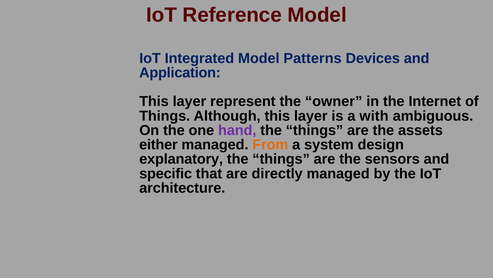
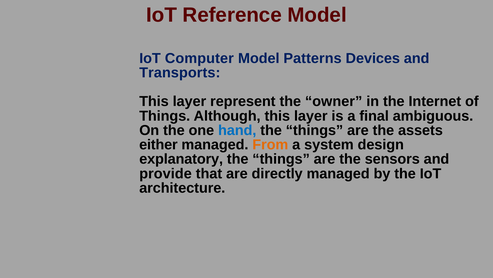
Integrated: Integrated -> Computer
Application: Application -> Transports
with: with -> final
hand colour: purple -> blue
specific: specific -> provide
